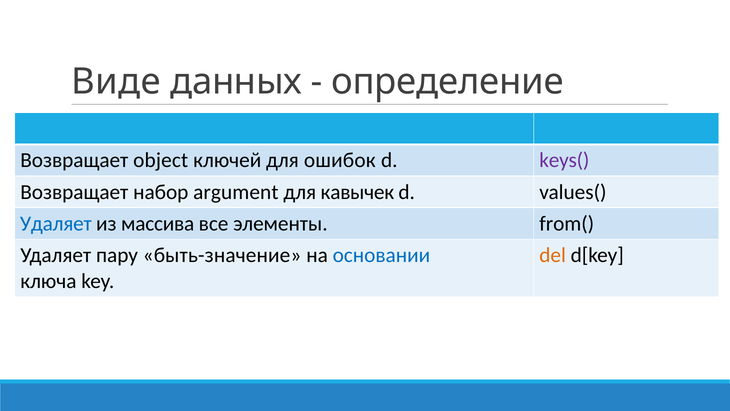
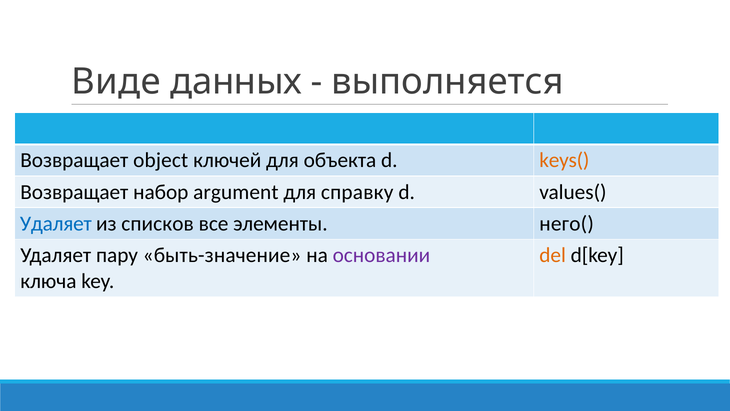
определение: определение -> выполняется
ошибок: ошибок -> объекта
keys( colour: purple -> orange
кавычек: кавычек -> справку
массива: массива -> списков
from(: from( -> него(
основании colour: blue -> purple
